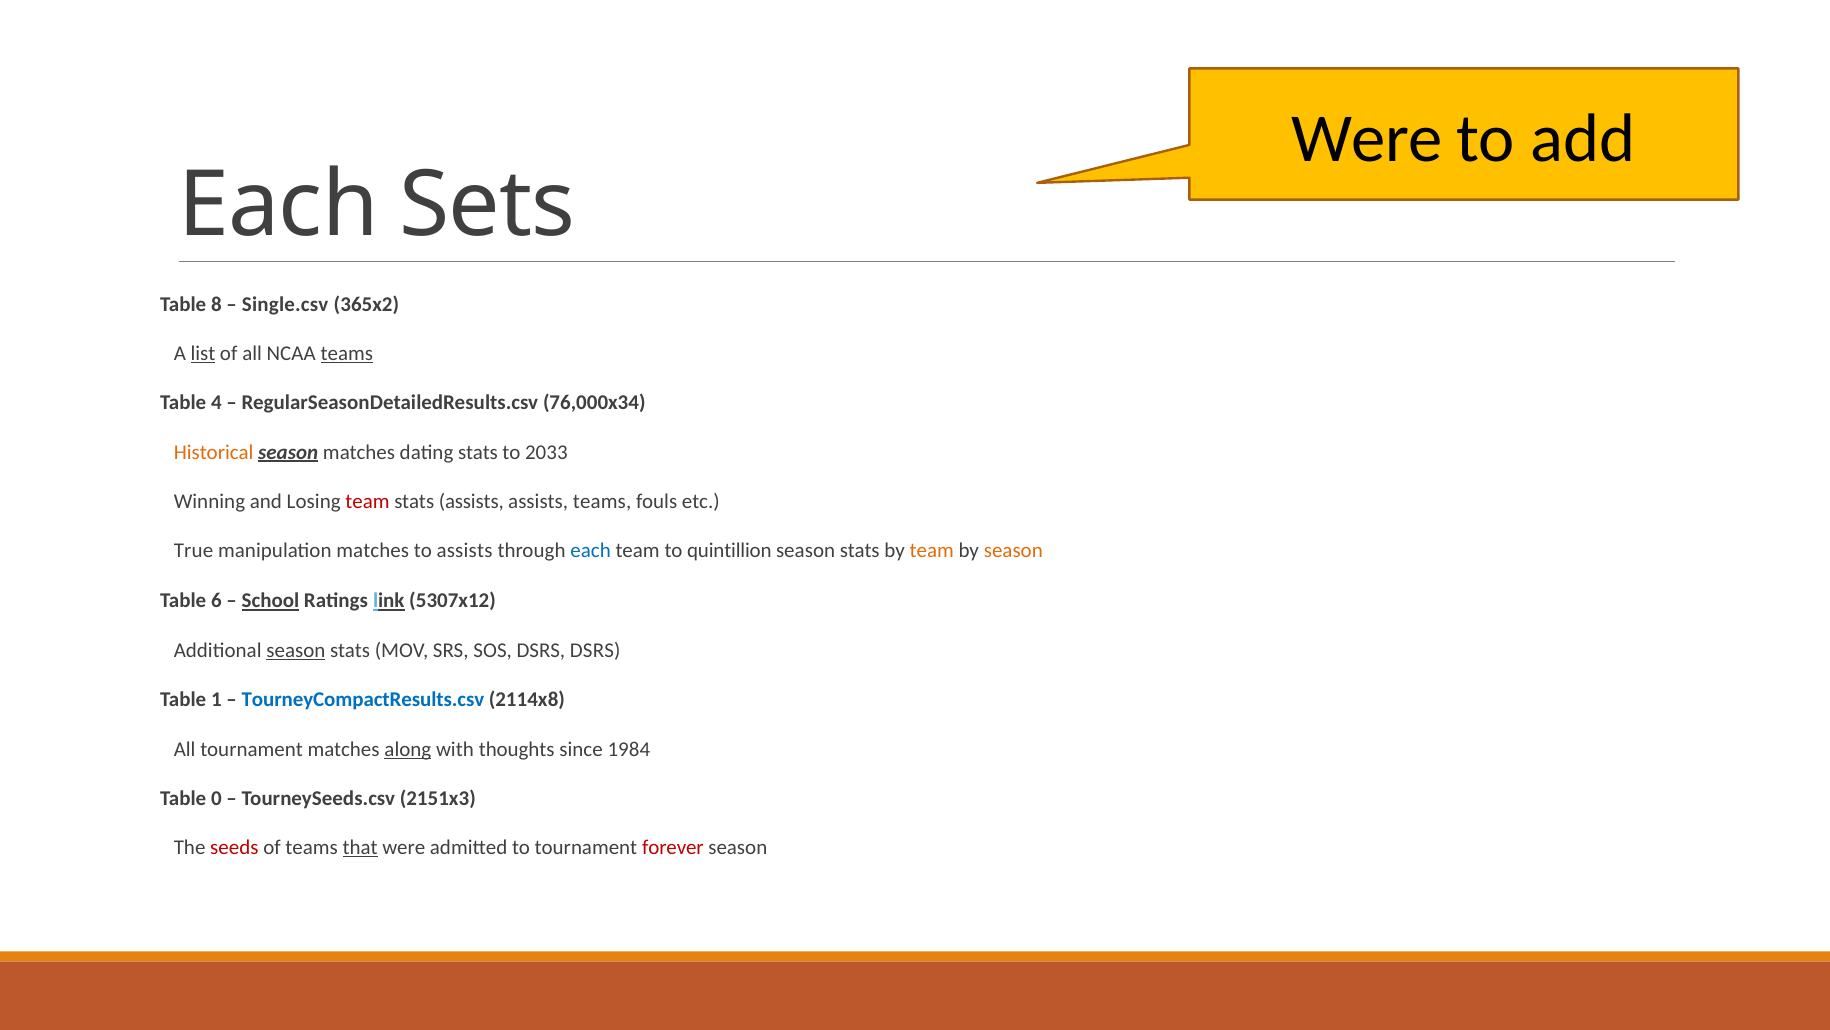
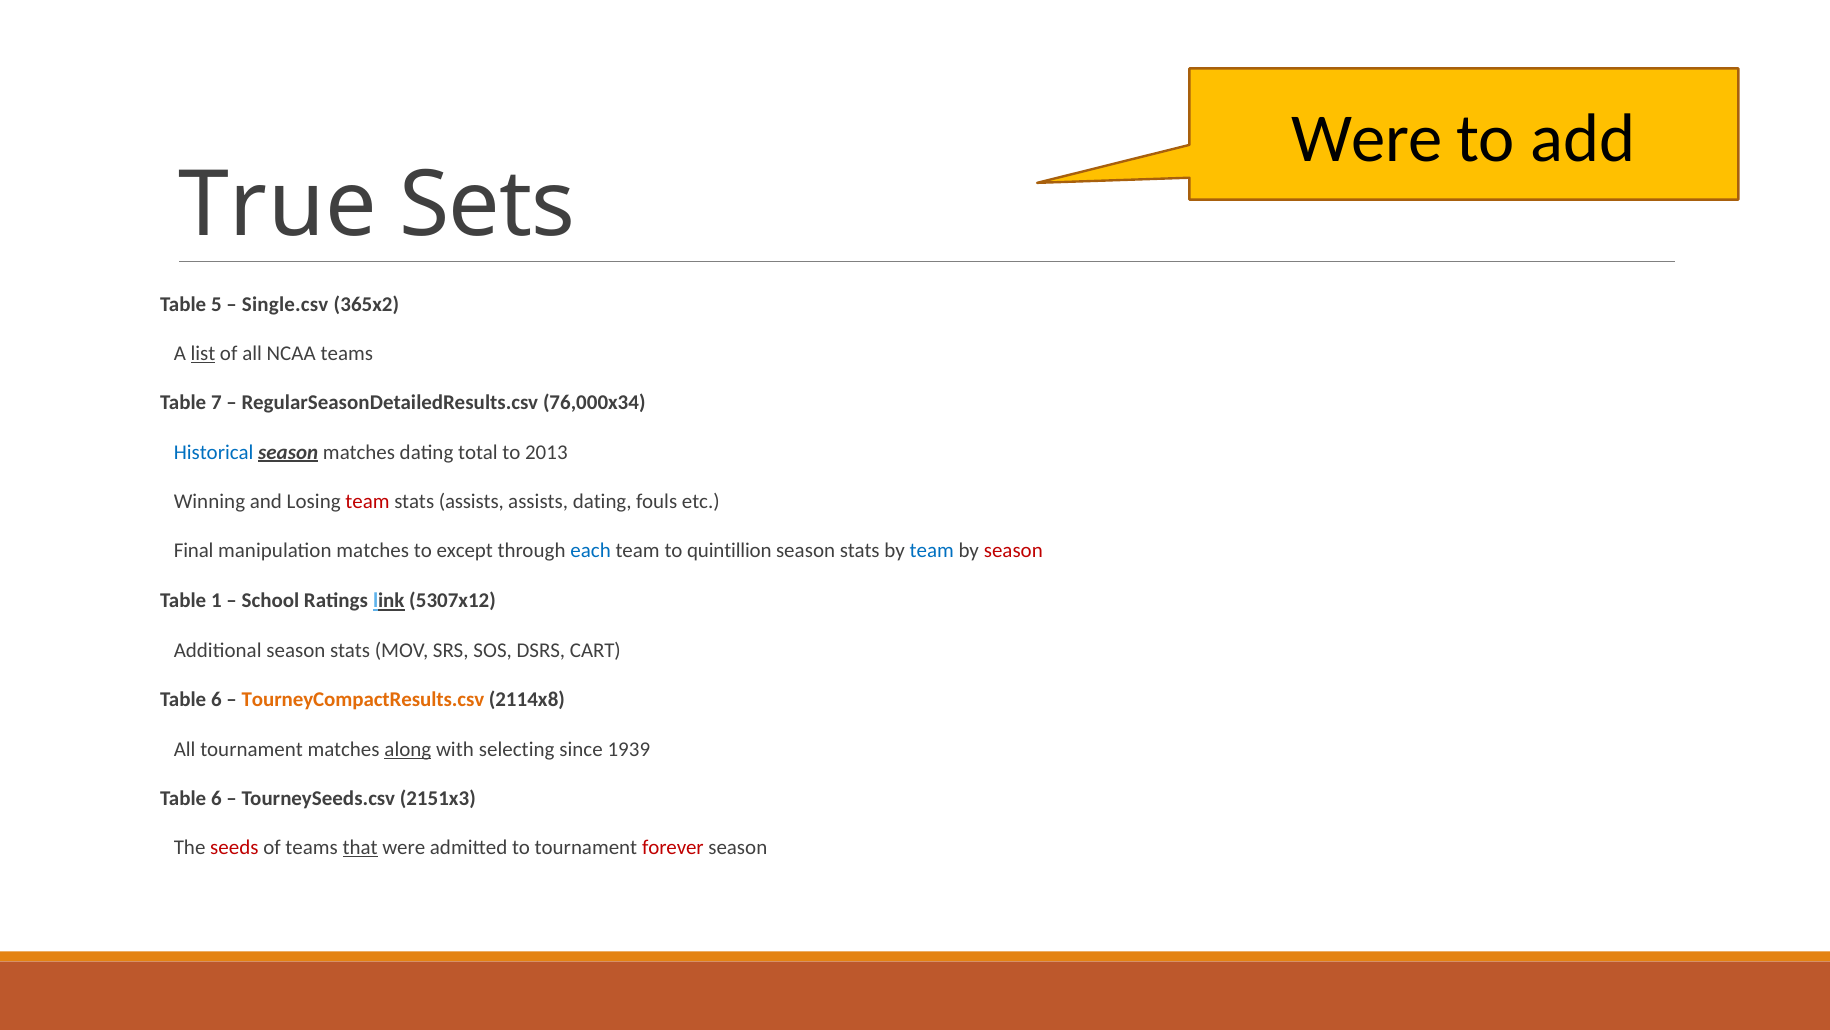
Each at (279, 205): Each -> True
8: 8 -> 5
teams at (347, 353) underline: present -> none
4: 4 -> 7
Historical colour: orange -> blue
dating stats: stats -> total
2033: 2033 -> 2013
assists teams: teams -> dating
True: True -> Final
to assists: assists -> except
team at (932, 551) colour: orange -> blue
season at (1013, 551) colour: orange -> red
6: 6 -> 1
School underline: present -> none
season at (296, 650) underline: present -> none
DSRS DSRS: DSRS -> CART
1 at (216, 699): 1 -> 6
TourneyCompactResults.csv colour: blue -> orange
thoughts: thoughts -> selecting
1984: 1984 -> 1939
0 at (216, 798): 0 -> 6
